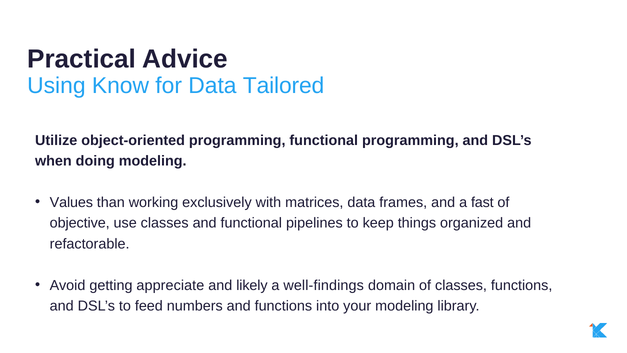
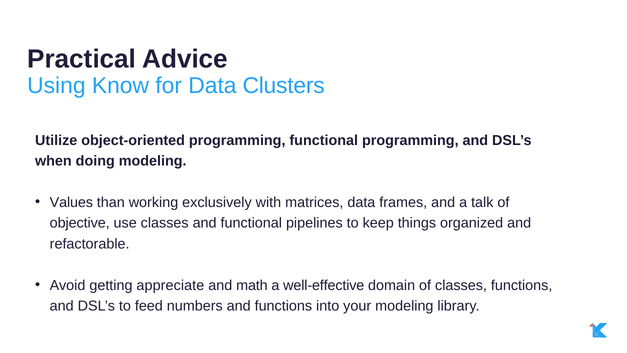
Tailored: Tailored -> Clusters
fast: fast -> talk
likely: likely -> math
well-findings: well-findings -> well-effective
